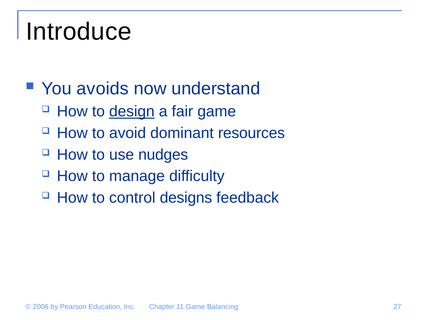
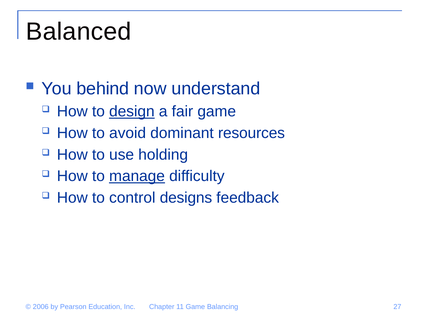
Introduce: Introduce -> Balanced
avoids: avoids -> behind
nudges: nudges -> holding
manage underline: none -> present
